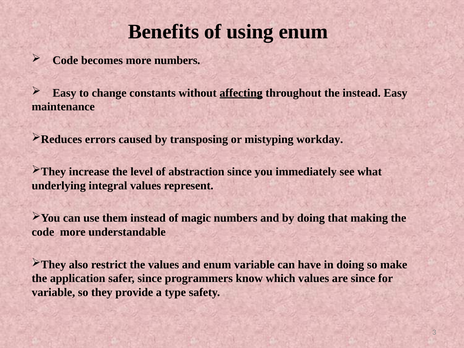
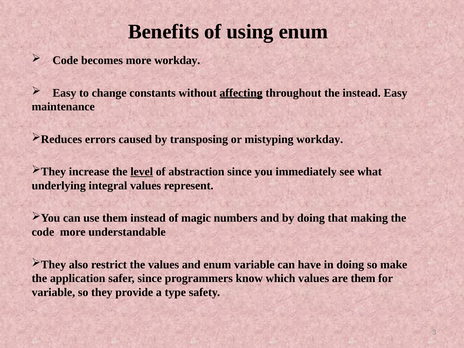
more numbers: numbers -> workday
level underline: none -> present
are since: since -> them
